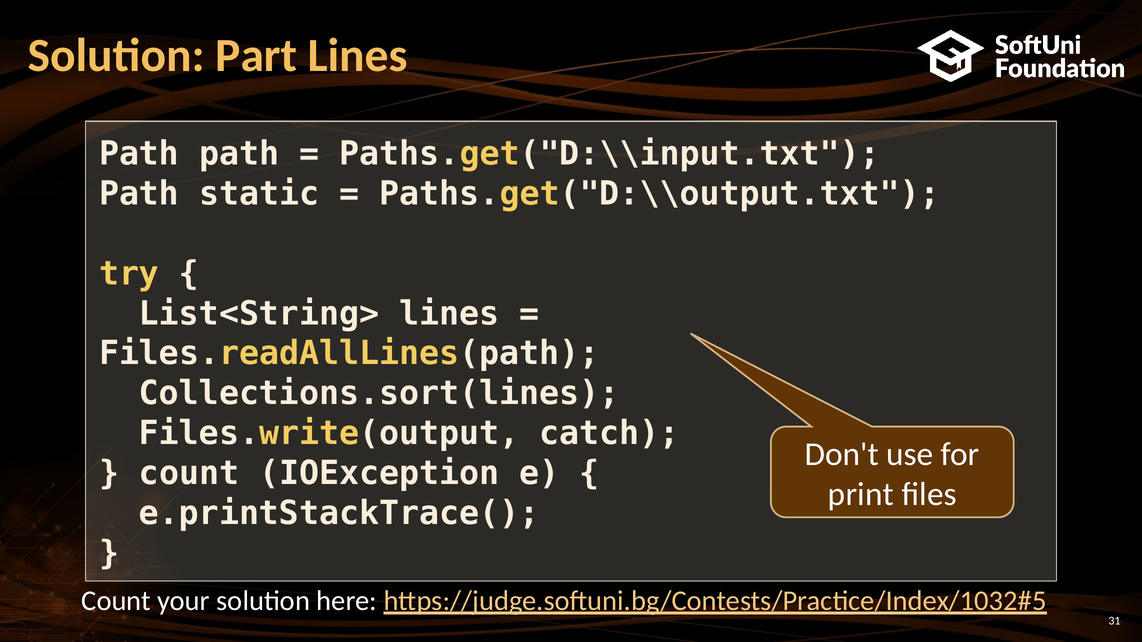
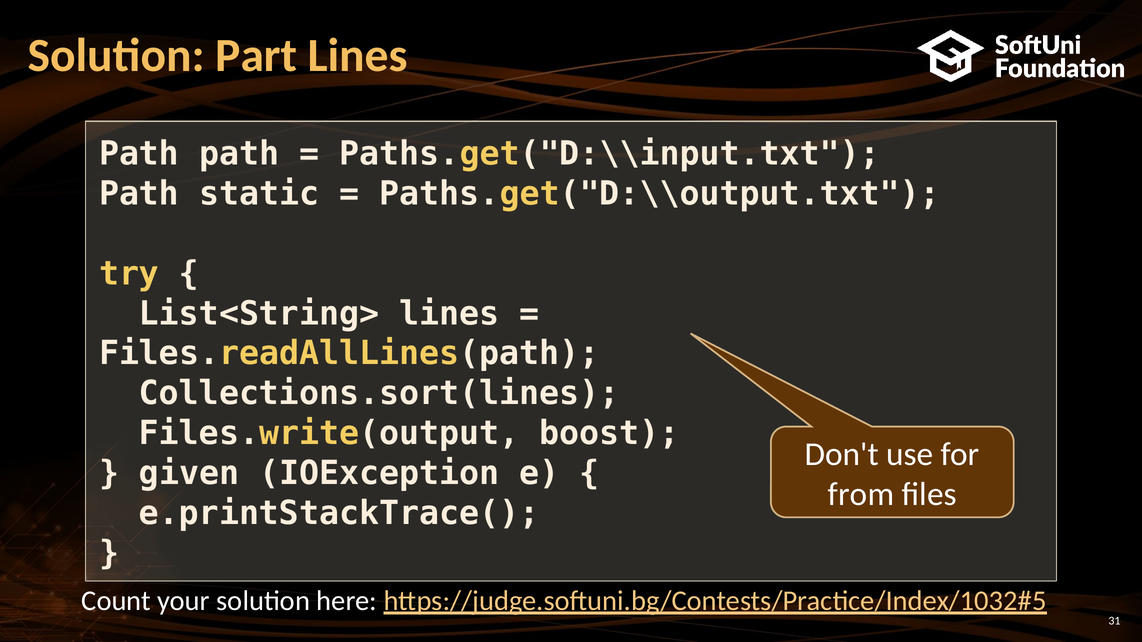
catch: catch -> boost
count at (189, 474): count -> given
print: print -> from
